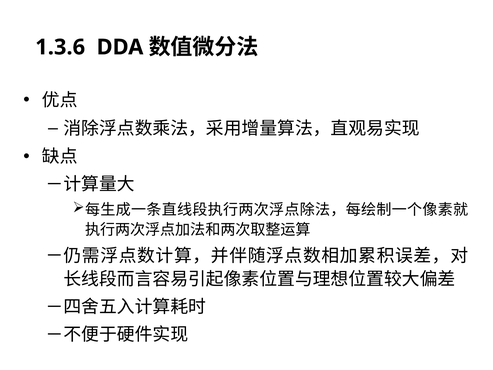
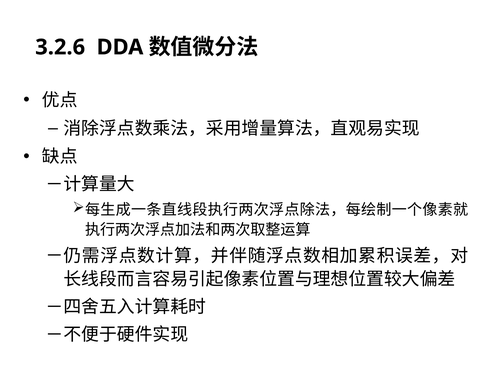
1.3.6: 1.3.6 -> 3.2.6
